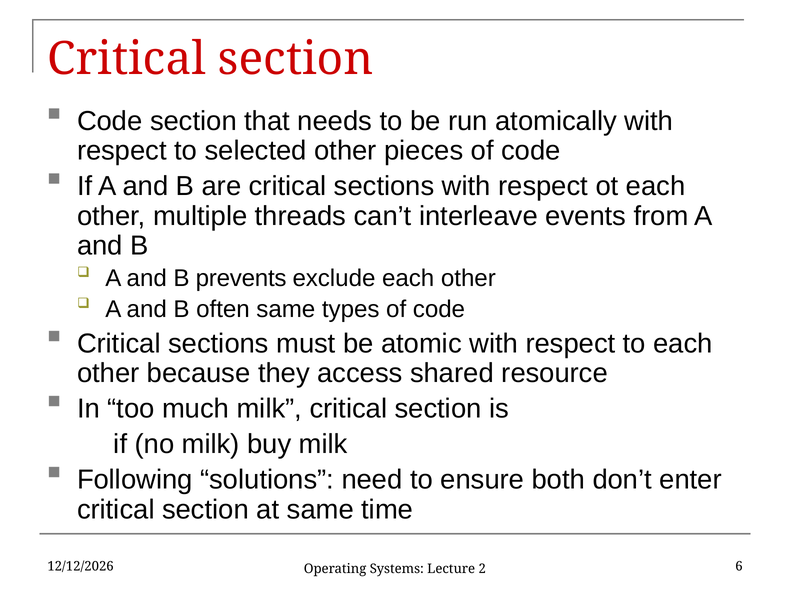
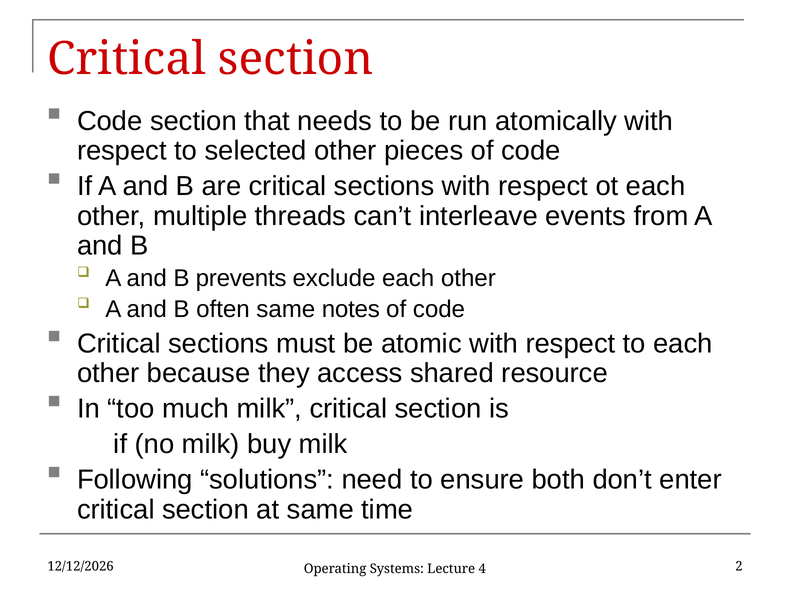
types: types -> notes
6: 6 -> 2
2: 2 -> 4
